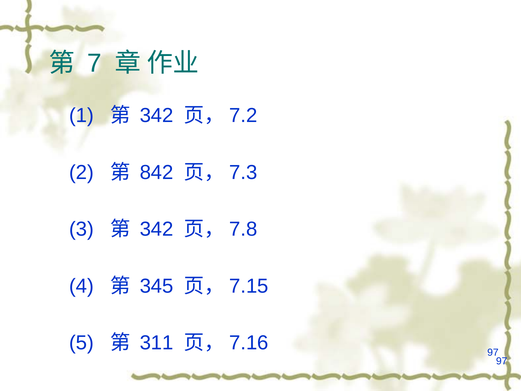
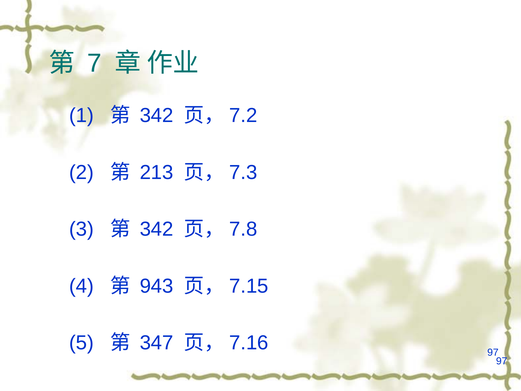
842: 842 -> 213
345: 345 -> 943
311: 311 -> 347
